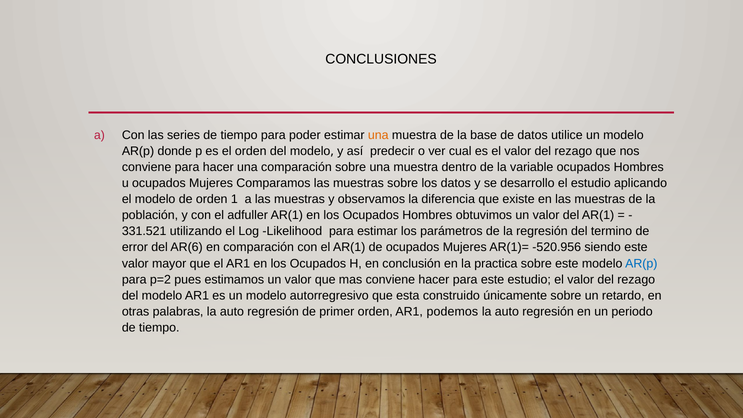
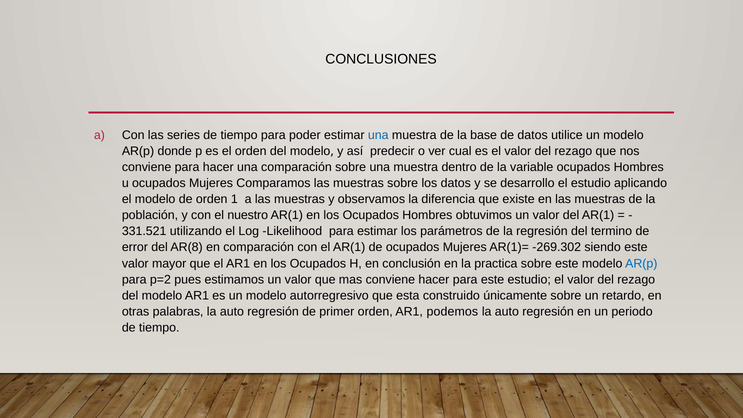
una at (378, 135) colour: orange -> blue
adfuller: adfuller -> nuestro
AR(6: AR(6 -> AR(8
-520.956: -520.956 -> -269.302
